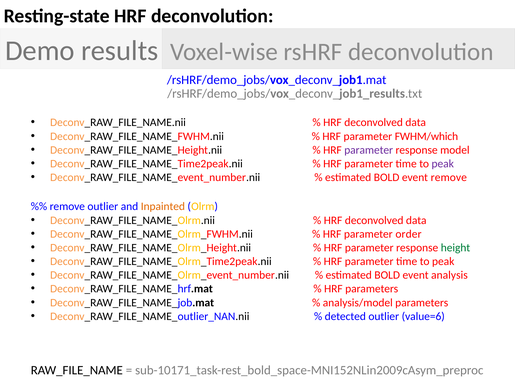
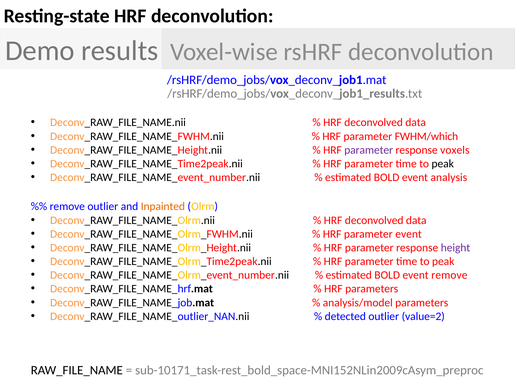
model: model -> voxels
peak at (443, 164) colour: purple -> black
event remove: remove -> analysis
parameter order: order -> event
height colour: green -> purple
event analysis: analysis -> remove
value=6: value=6 -> value=2
